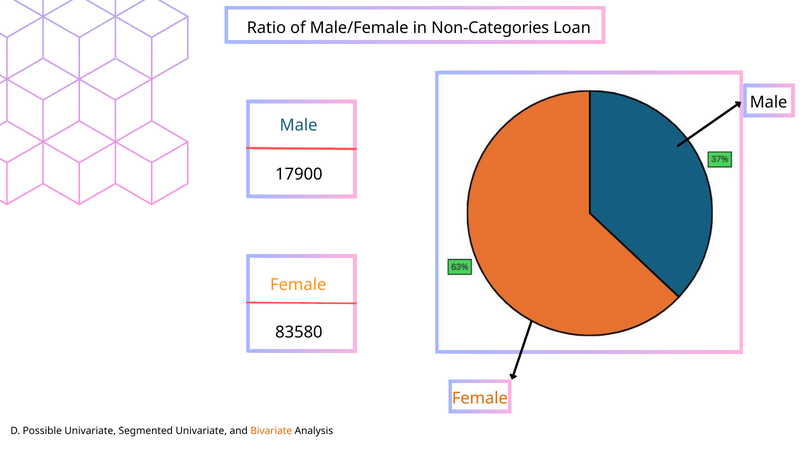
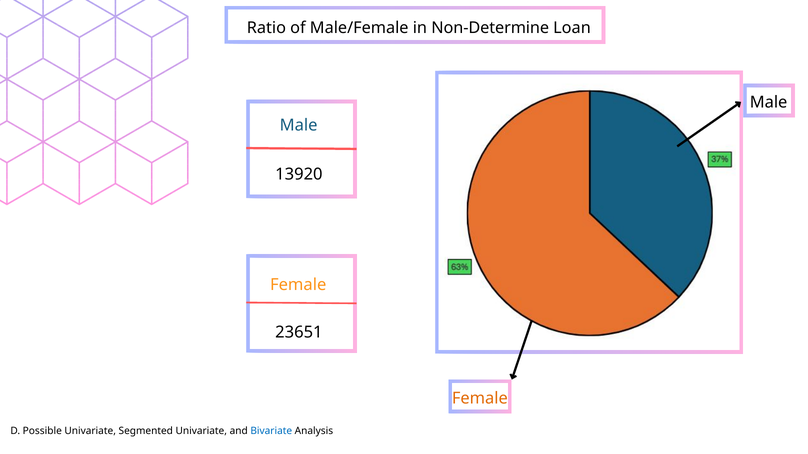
Non-Categories: Non-Categories -> Non-Determine
17900: 17900 -> 13920
83580: 83580 -> 23651
Bivariate colour: orange -> blue
